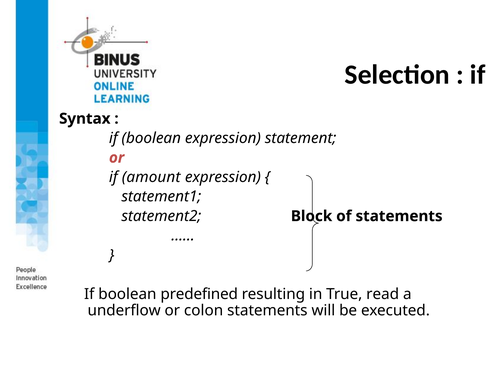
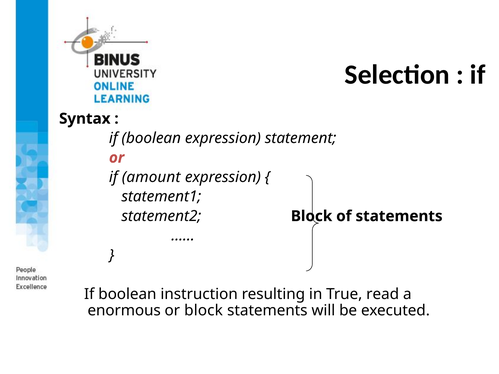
predefined: predefined -> instruction
underflow: underflow -> enormous
or colon: colon -> block
